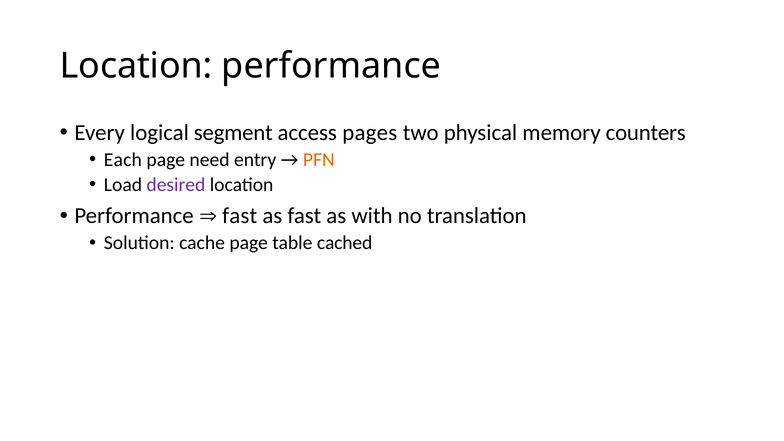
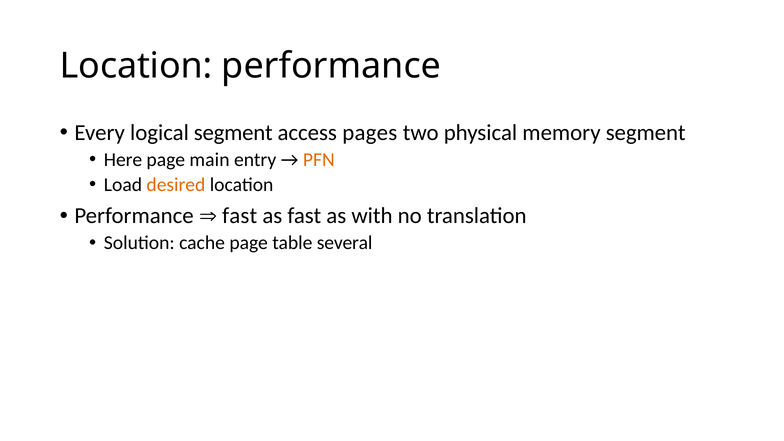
memory counters: counters -> segment
Each: Each -> Here
need: need -> main
desired colour: purple -> orange
cached: cached -> several
